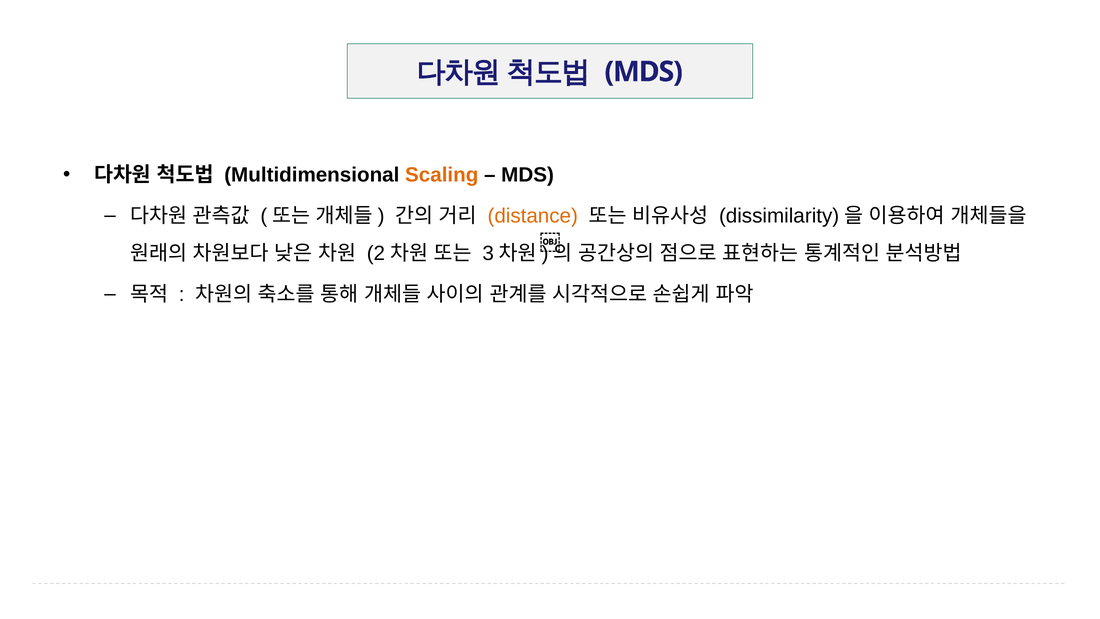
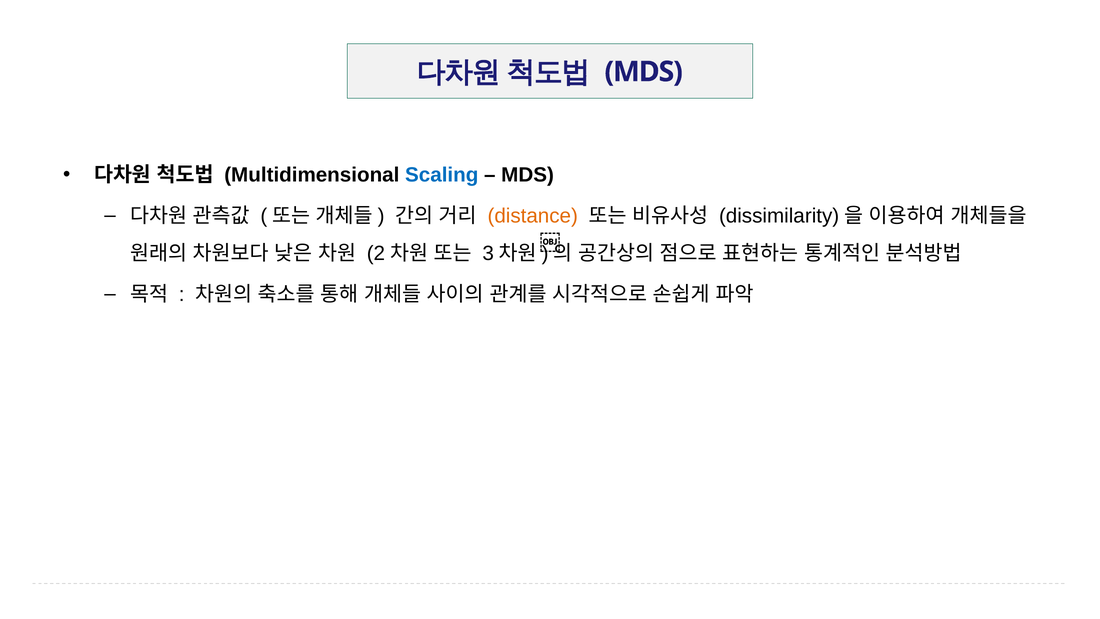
Scaling colour: orange -> blue
